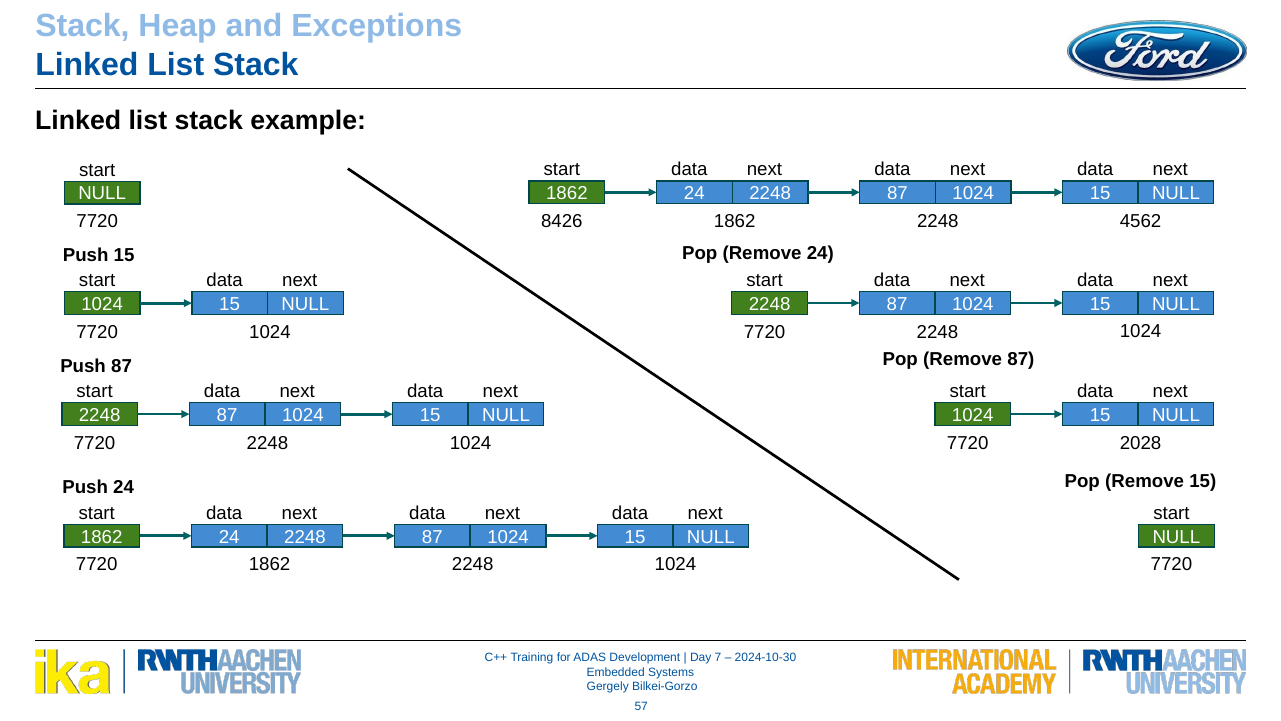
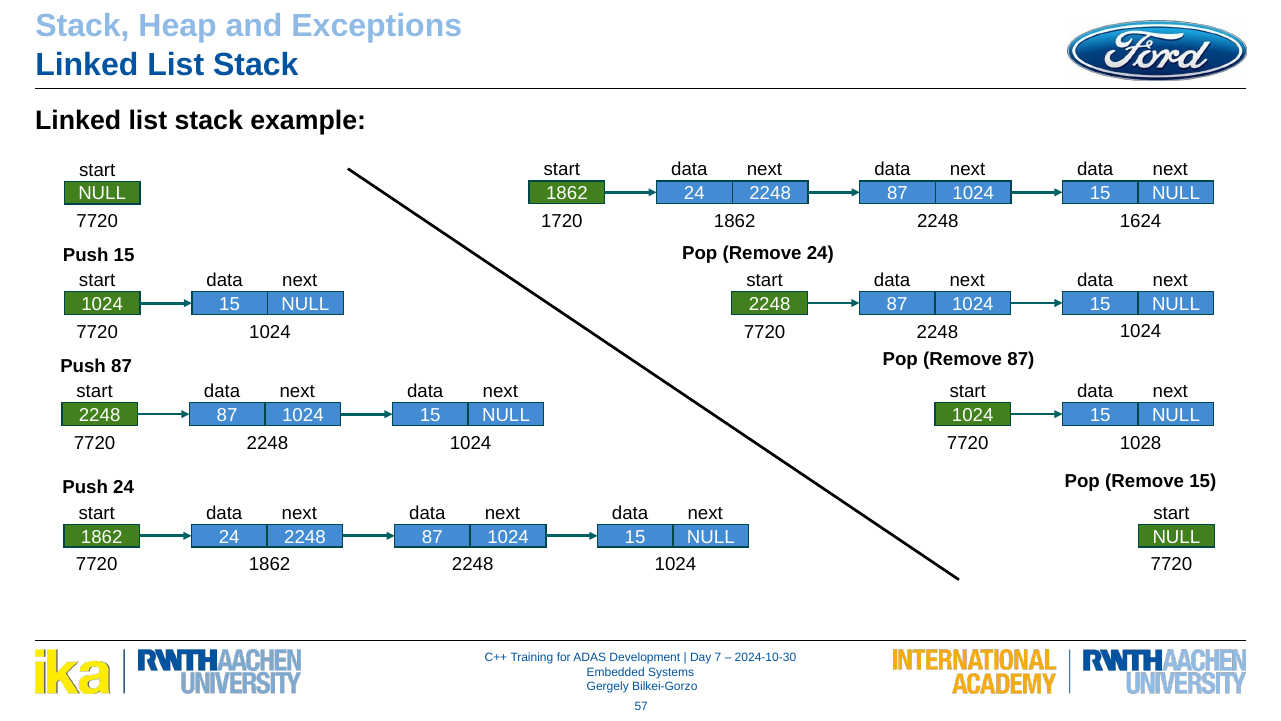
4562: 4562 -> 1624
8426: 8426 -> 1720
2028: 2028 -> 1028
